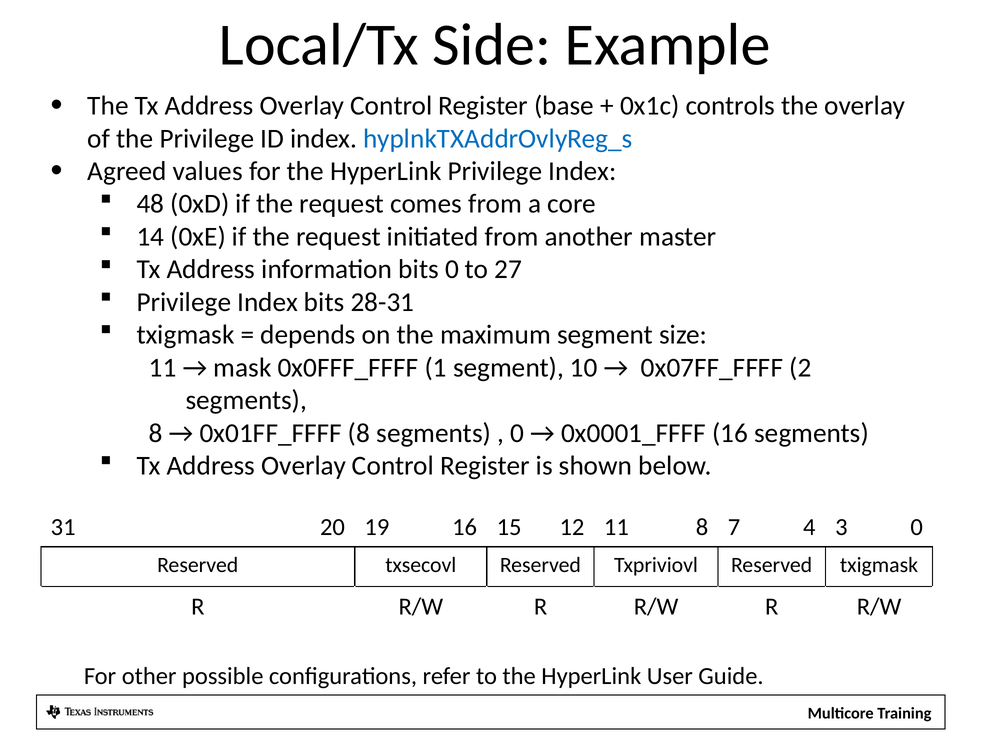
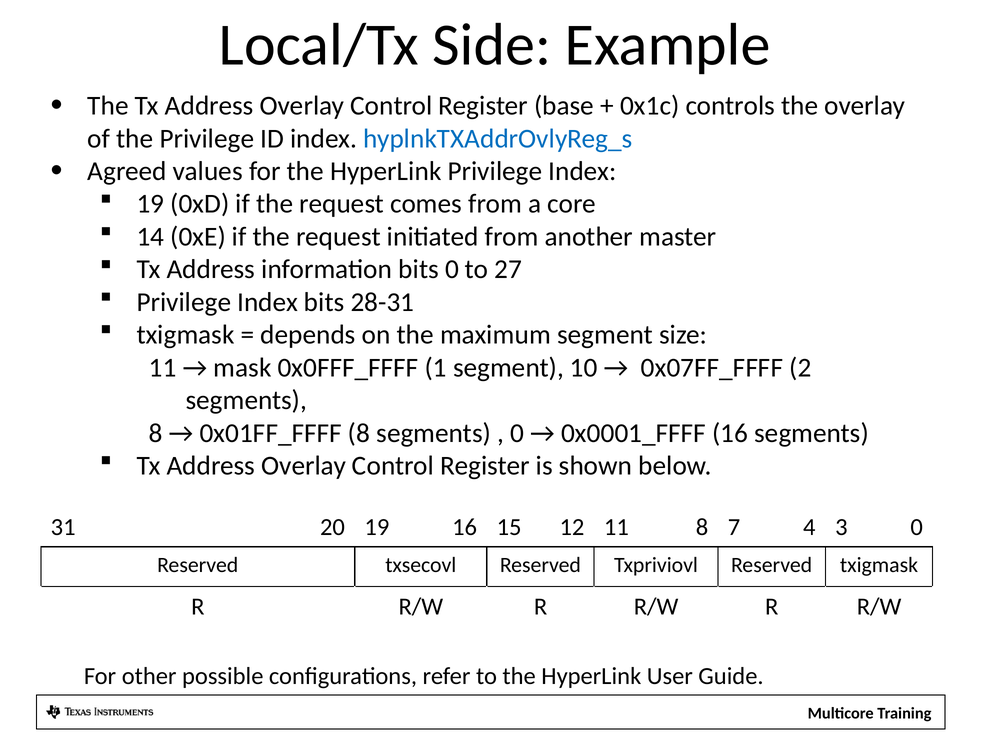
48 at (150, 204): 48 -> 19
